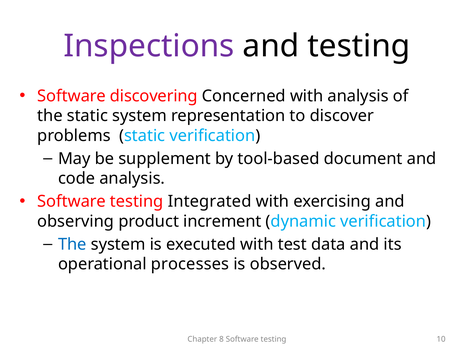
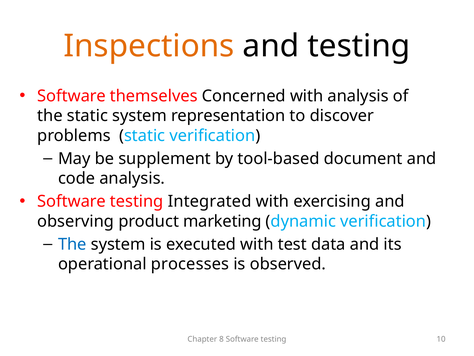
Inspections colour: purple -> orange
discovering: discovering -> themselves
increment: increment -> marketing
